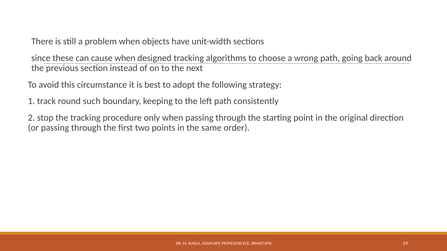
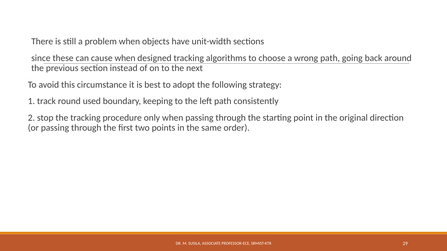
such: such -> used
